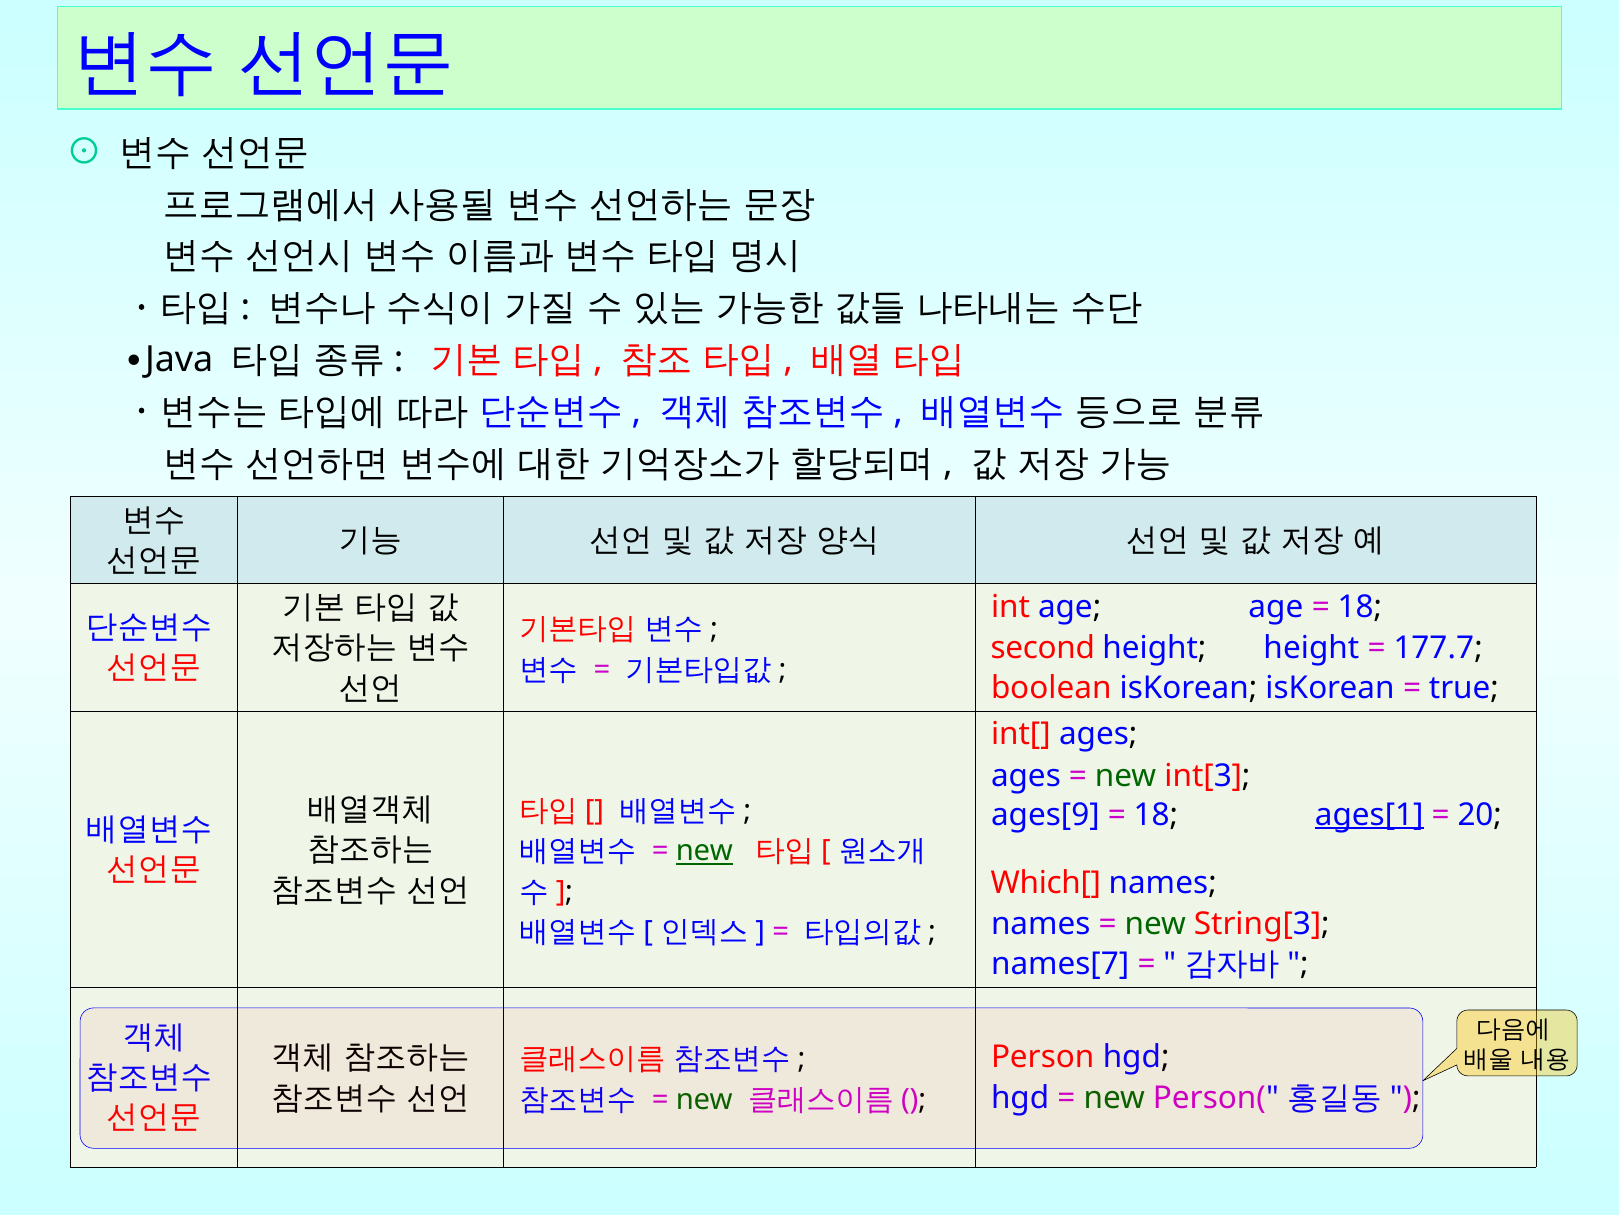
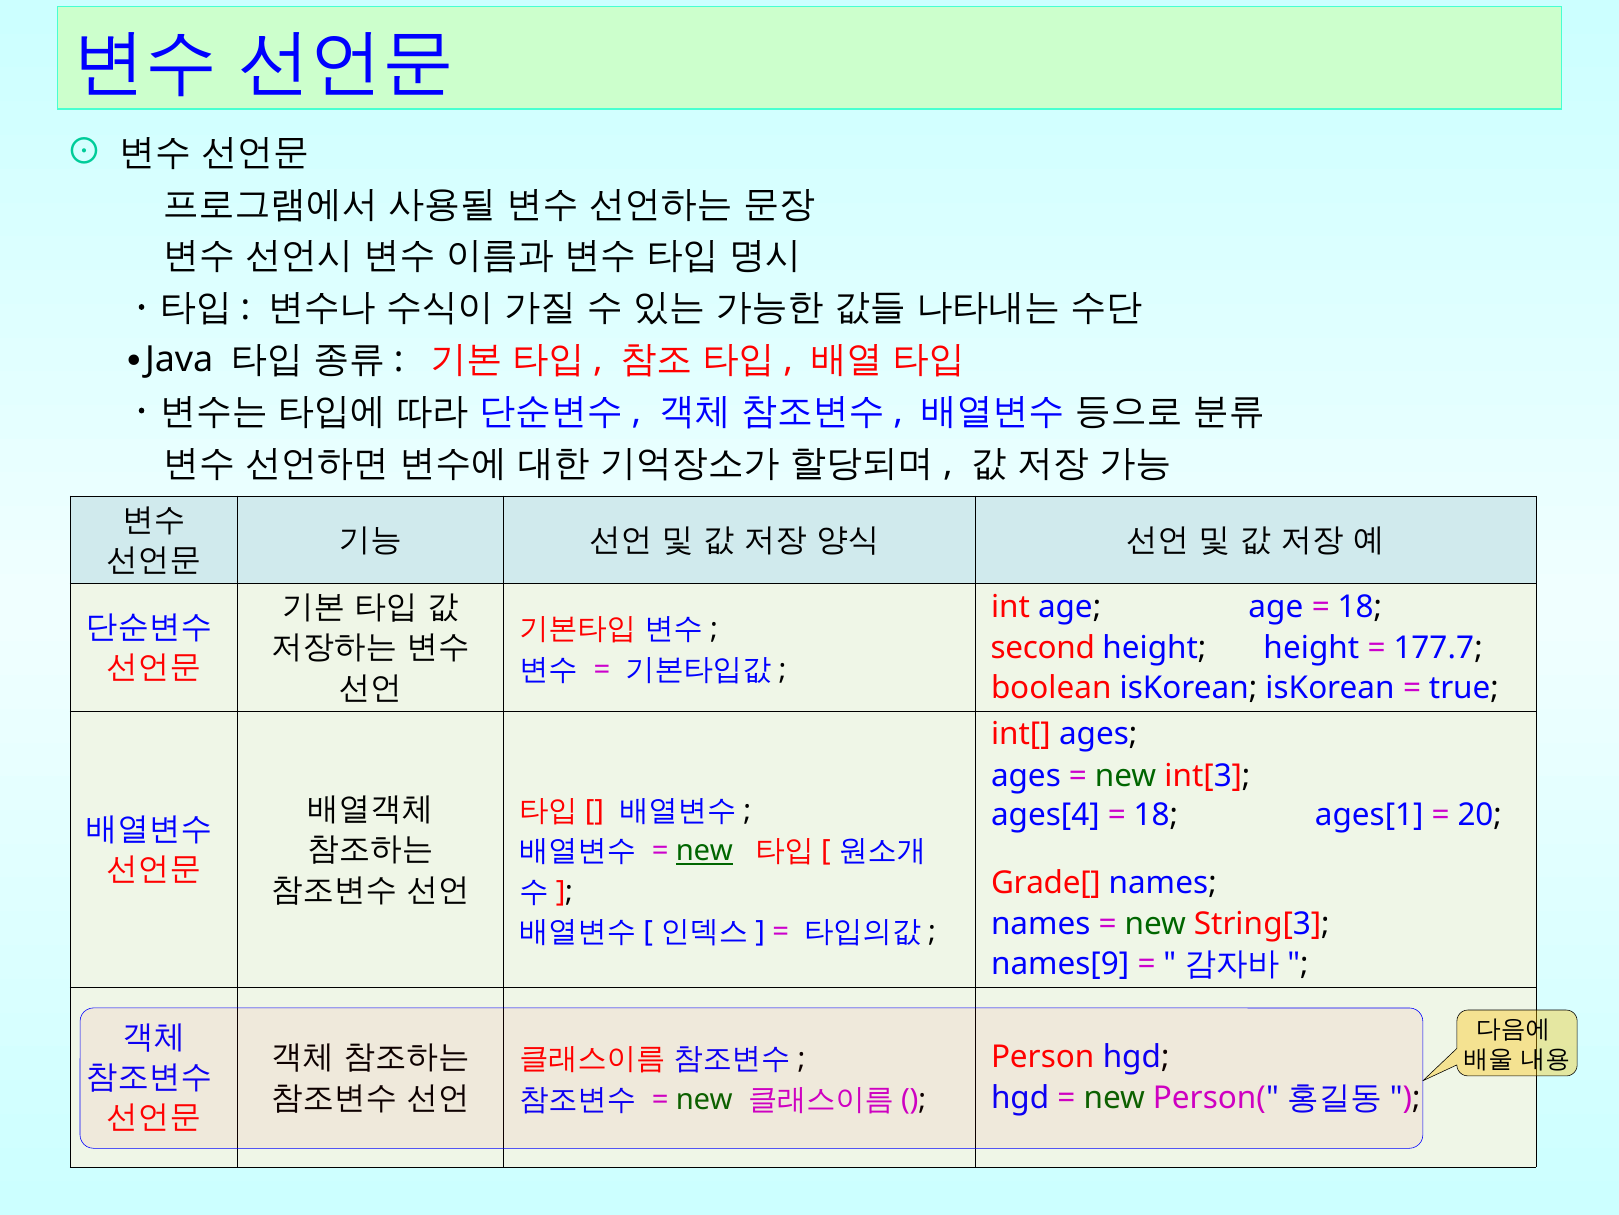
ages[9: ages[9 -> ages[4
ages[1 underline: present -> none
Which[: Which[ -> Grade[
names[7: names[7 -> names[9
